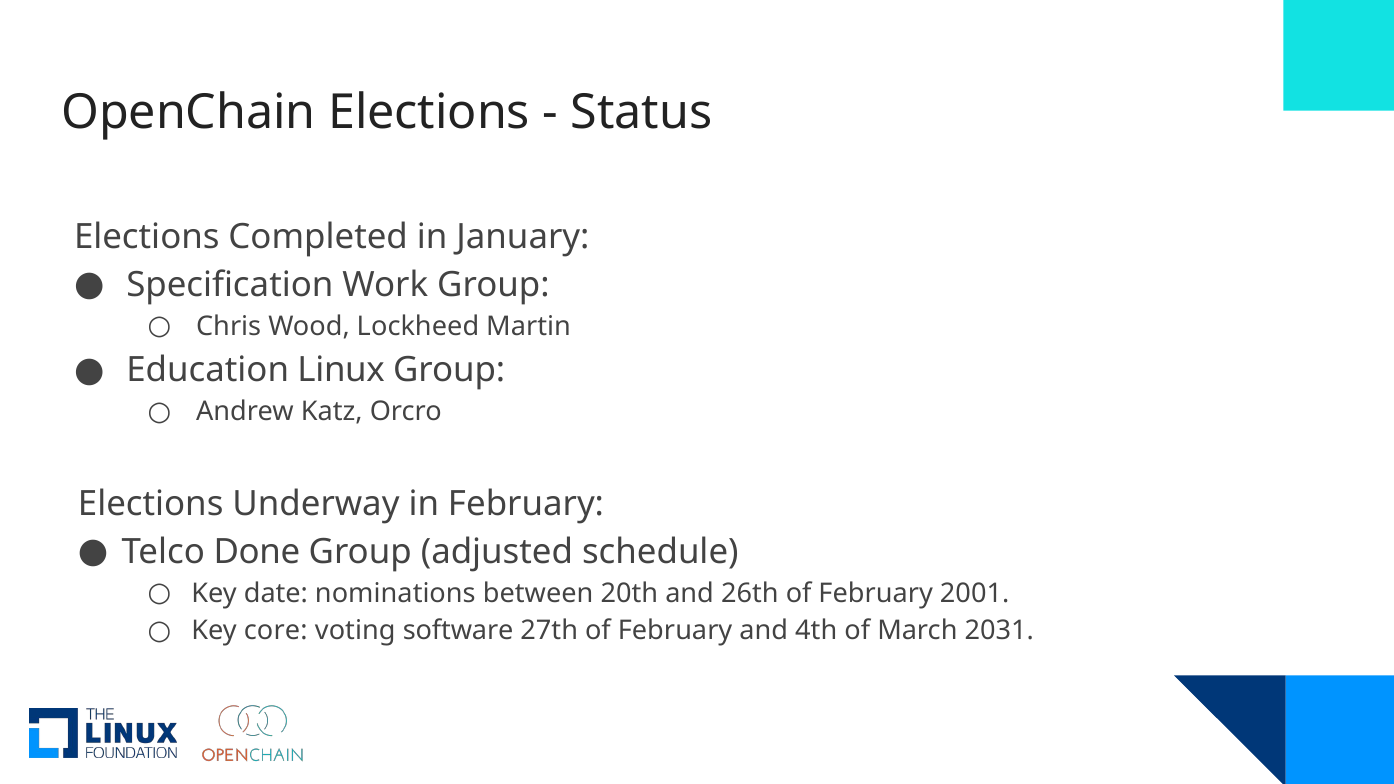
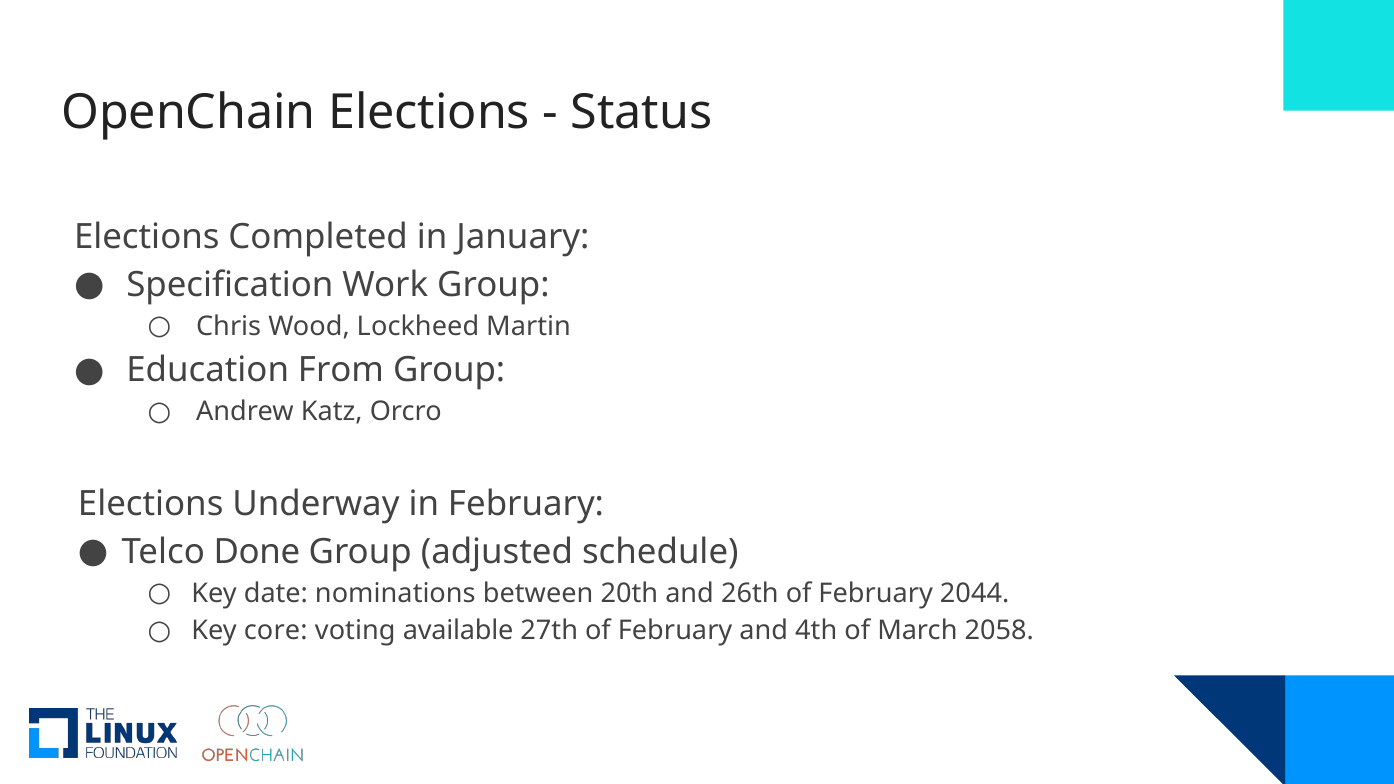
Linux: Linux -> From
2001: 2001 -> 2044
software: software -> available
2031: 2031 -> 2058
